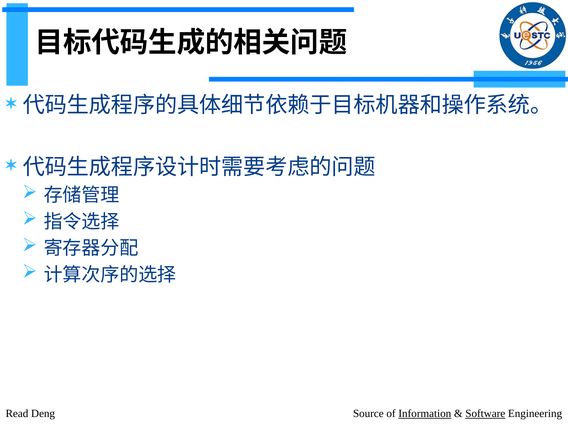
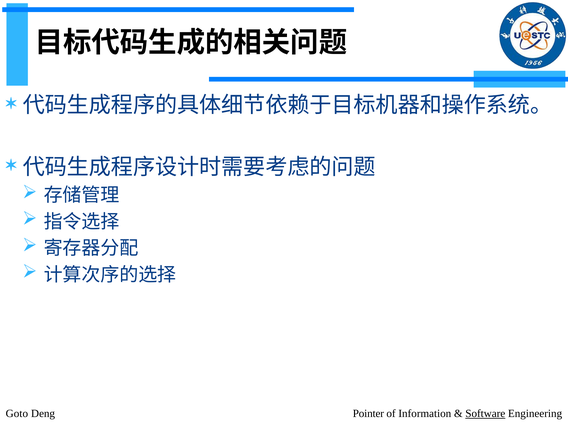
Read: Read -> Goto
Source: Source -> Pointer
Information underline: present -> none
